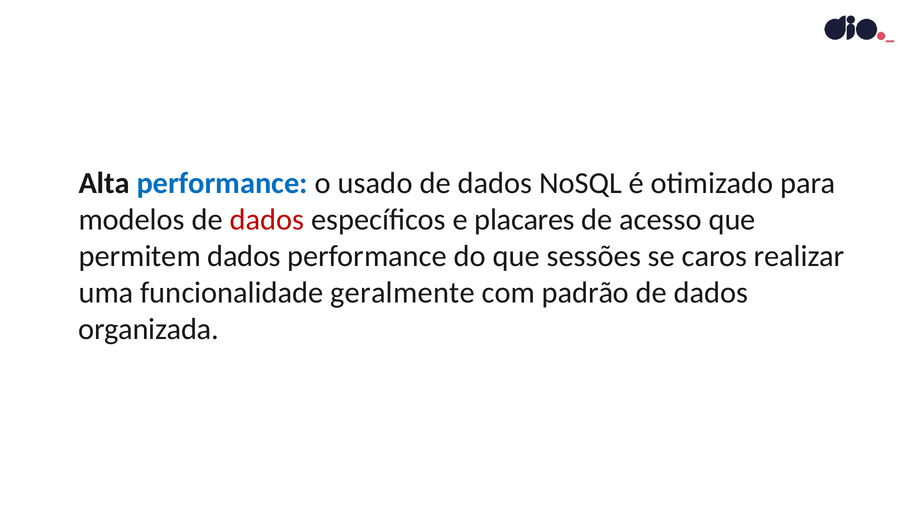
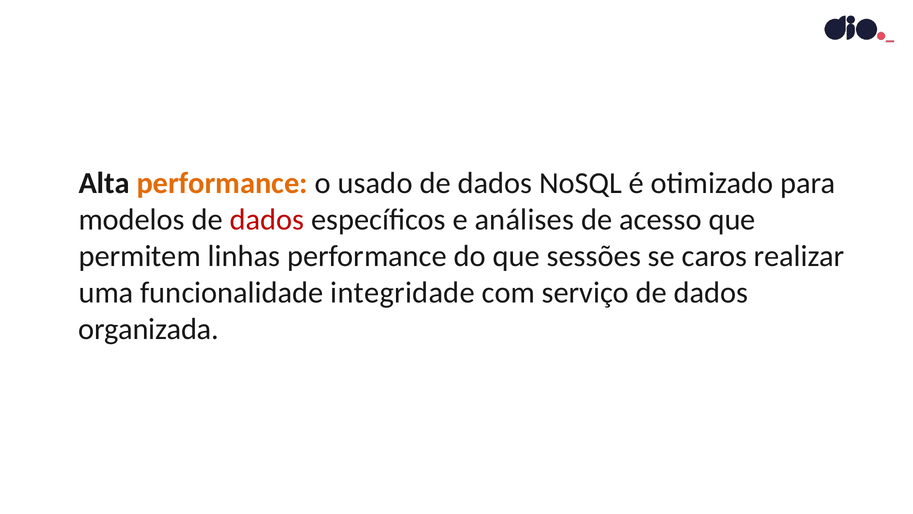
performance at (222, 183) colour: blue -> orange
placares: placares -> análises
permitem dados: dados -> linhas
geralmente: geralmente -> integridade
padrão: padrão -> serviço
